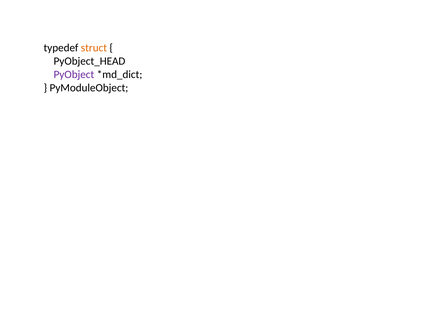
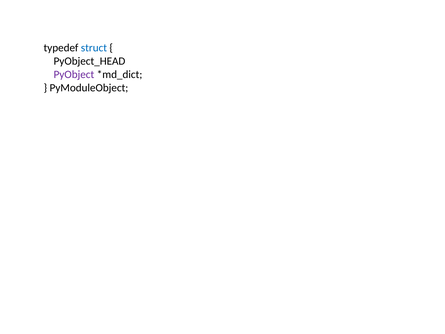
struct colour: orange -> blue
